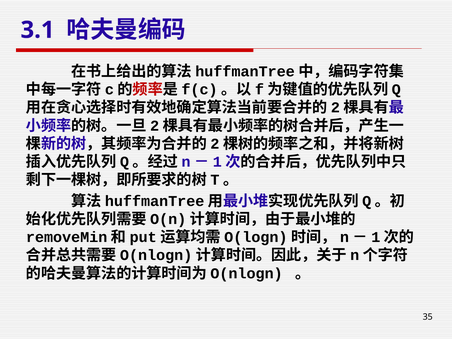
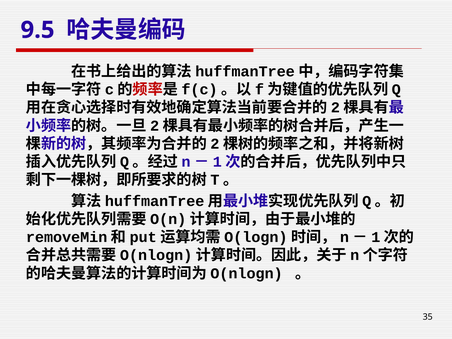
3.1: 3.1 -> 9.5
